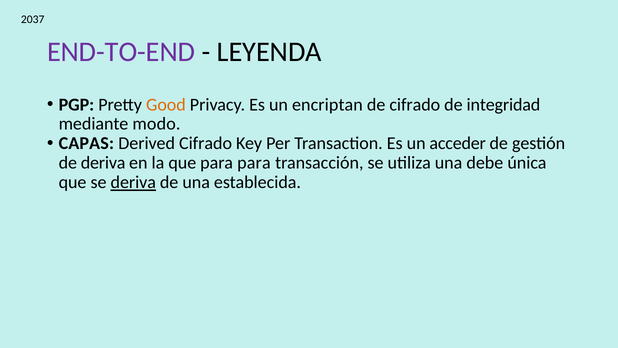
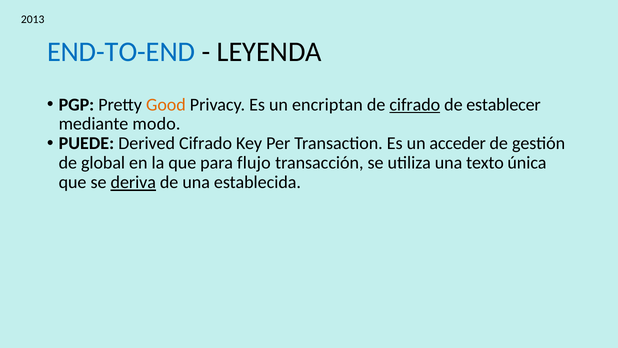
2037: 2037 -> 2013
END-TO-END colour: purple -> blue
cifrado at (415, 104) underline: none -> present
integridad: integridad -> establecer
CAPAS: CAPAS -> PUEDE
de deriva: deriva -> global
para para: para -> flujo
debe: debe -> texto
